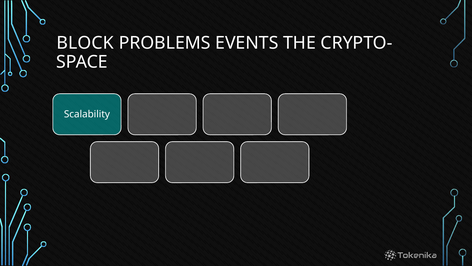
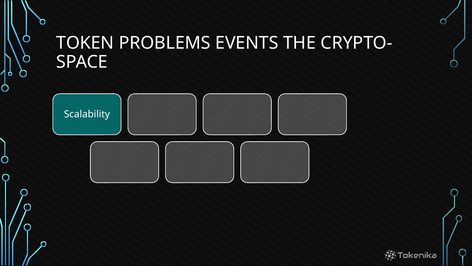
BLOCK: BLOCK -> TOKEN
